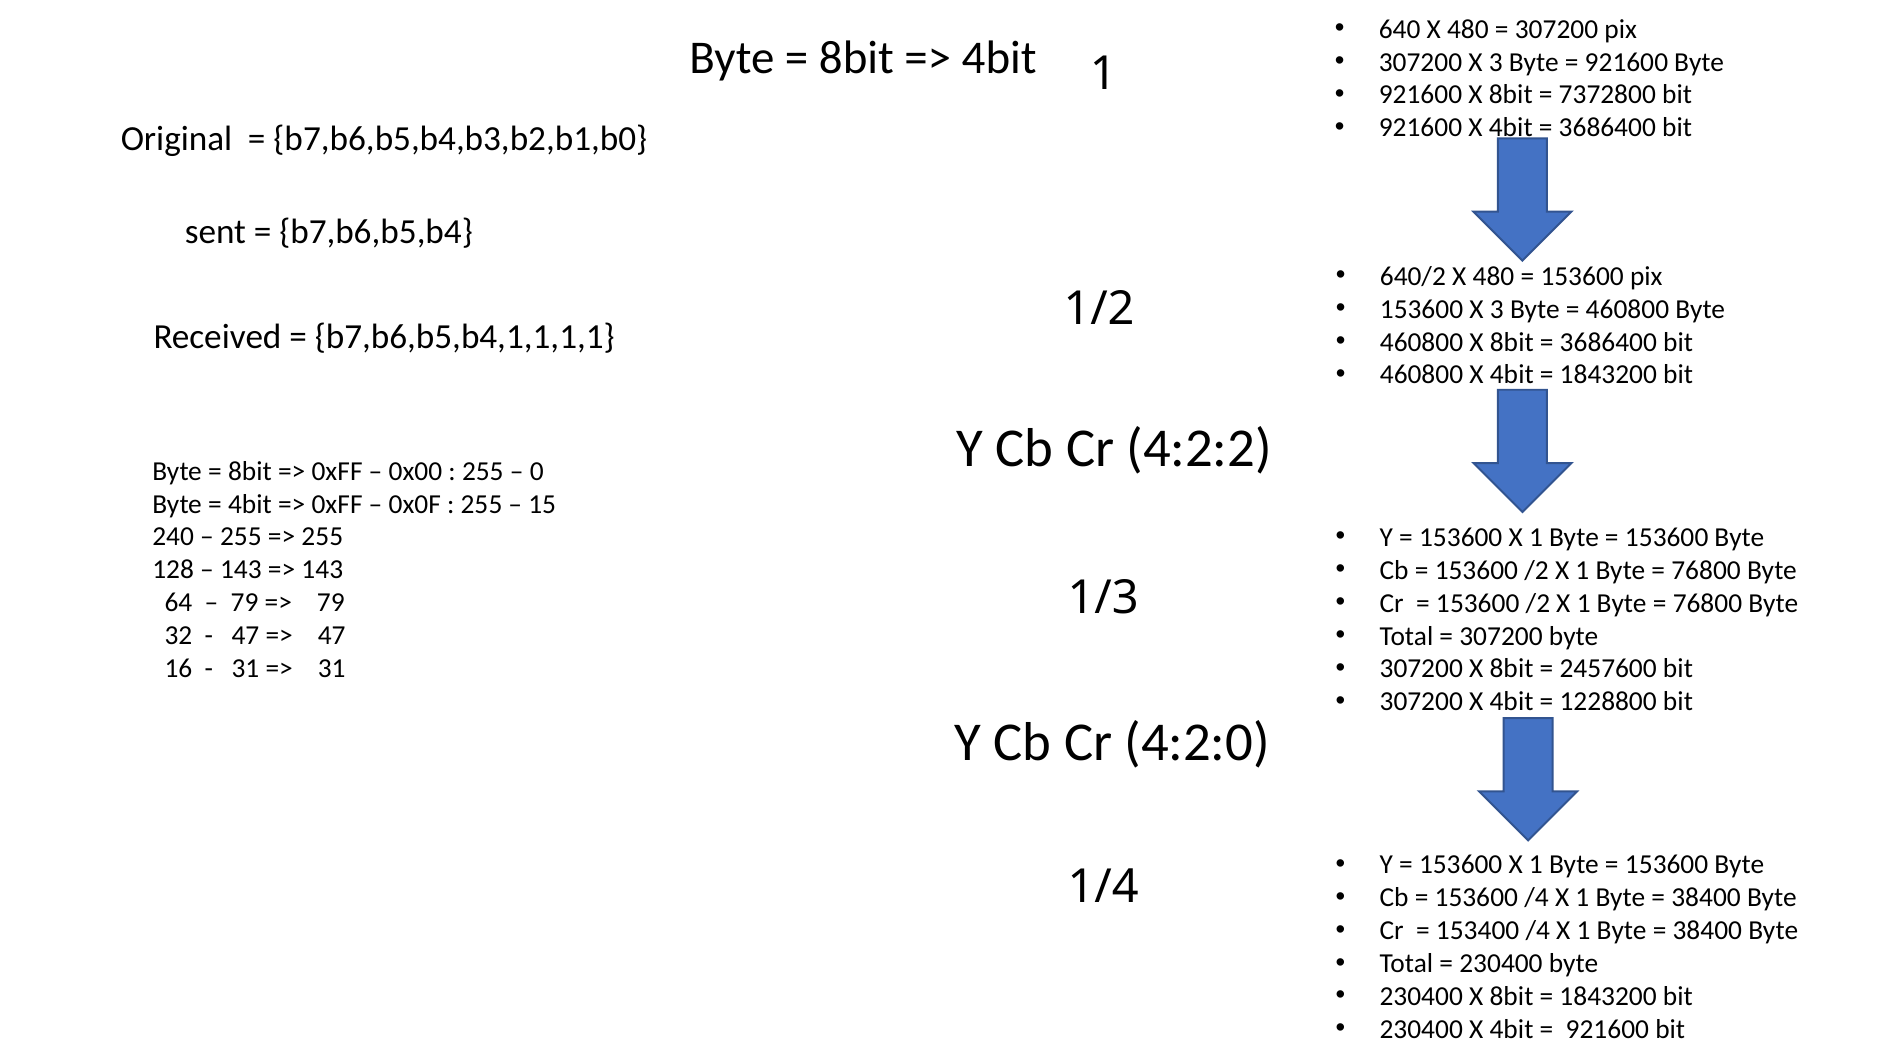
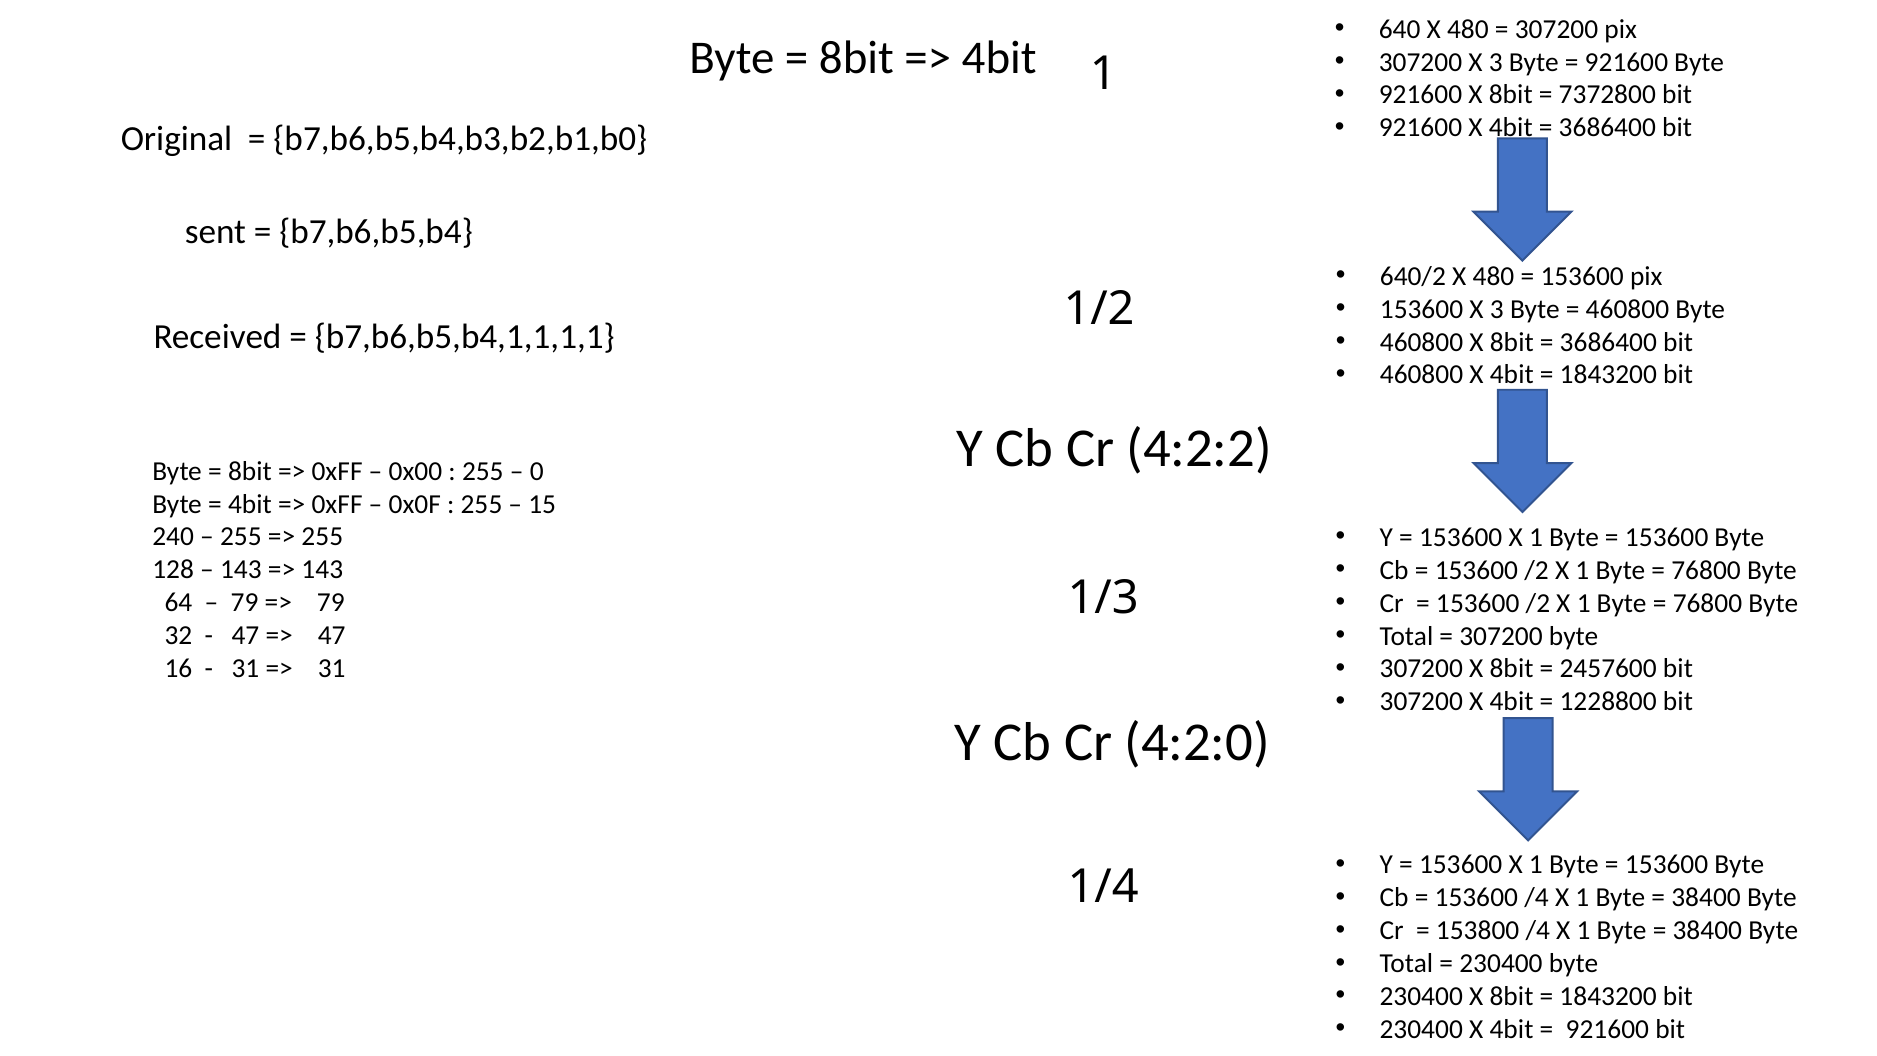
153400: 153400 -> 153800
